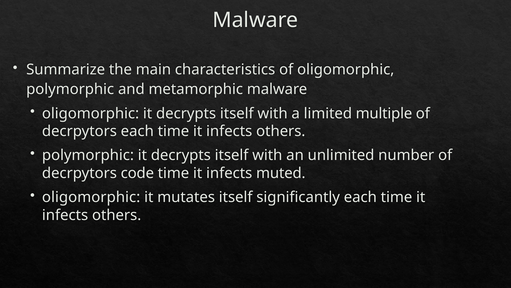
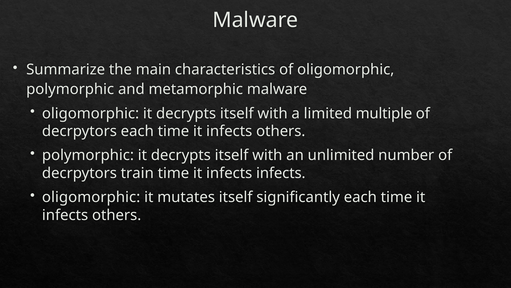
code: code -> train
infects muted: muted -> infects
